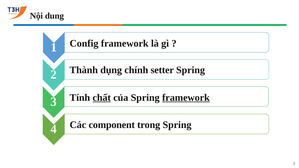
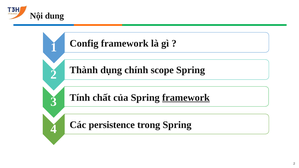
setter: setter -> scope
chất underline: present -> none
component: component -> persistence
